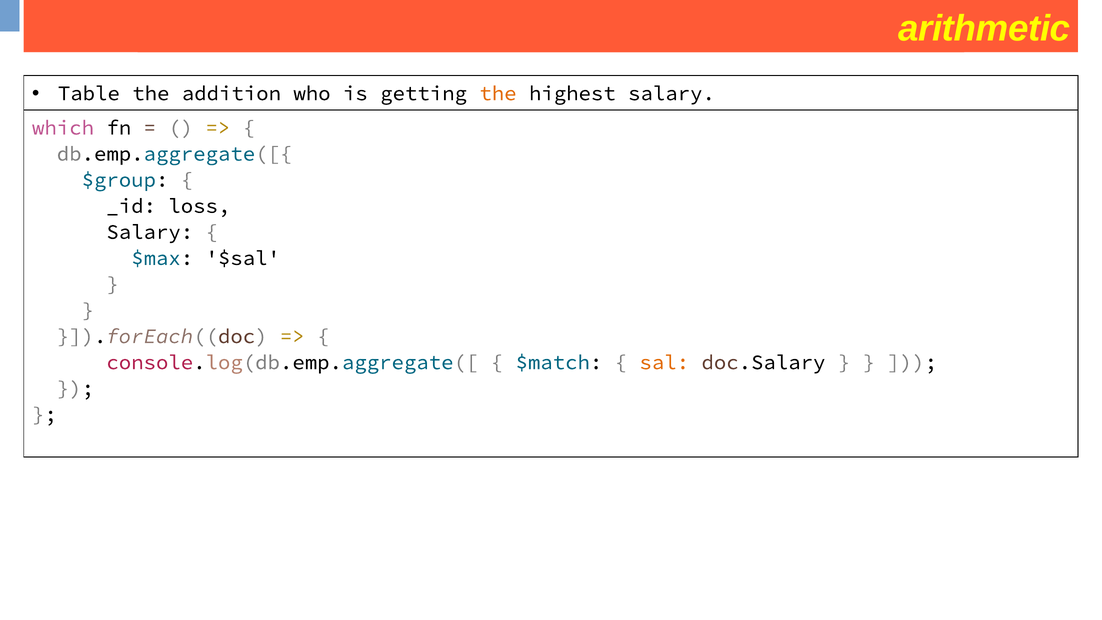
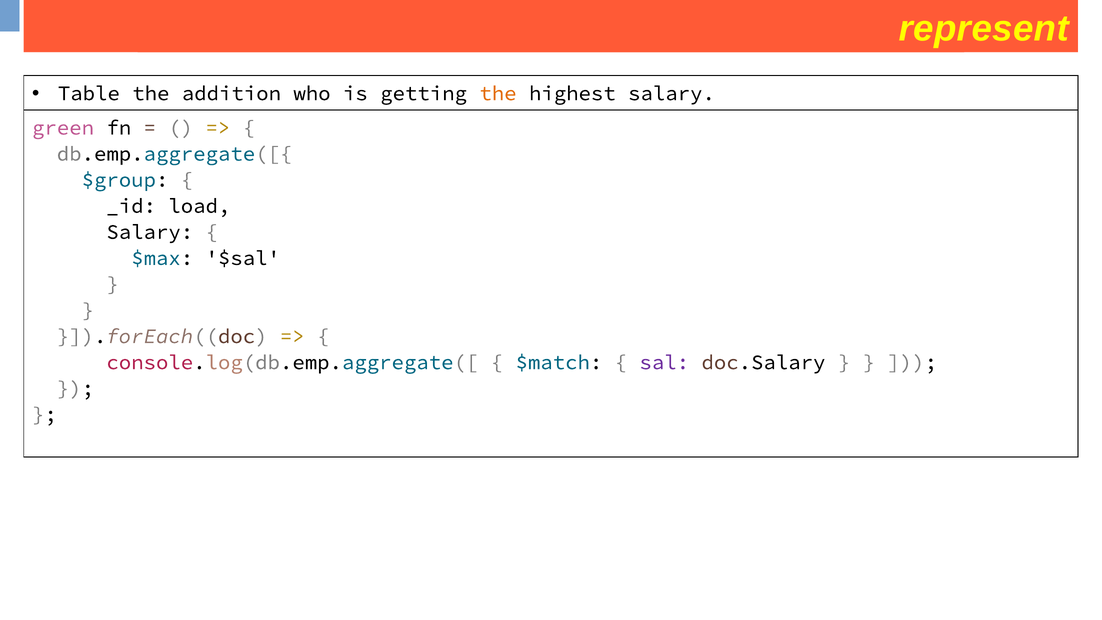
arithmetic: arithmetic -> represent
which: which -> green
loss: loss -> load
sal colour: orange -> purple
